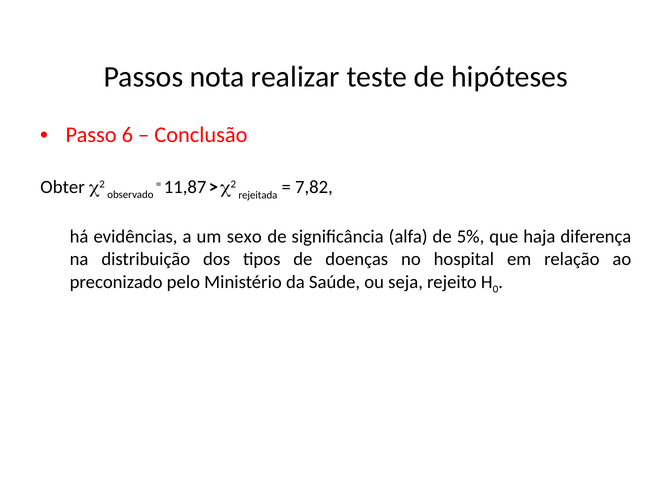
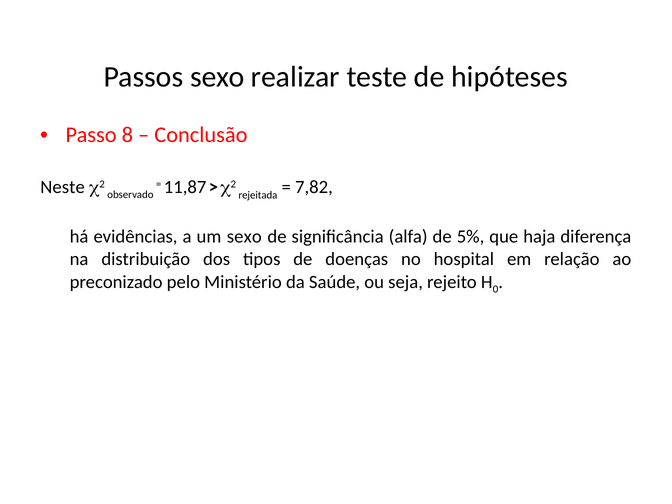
Passos nota: nota -> sexo
6: 6 -> 8
Obter: Obter -> Neste
